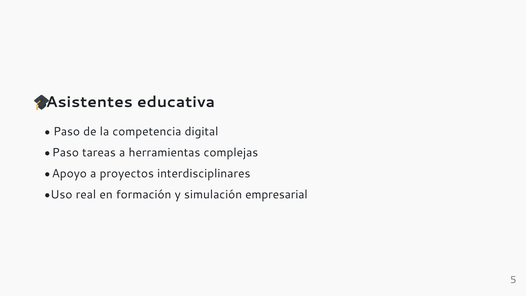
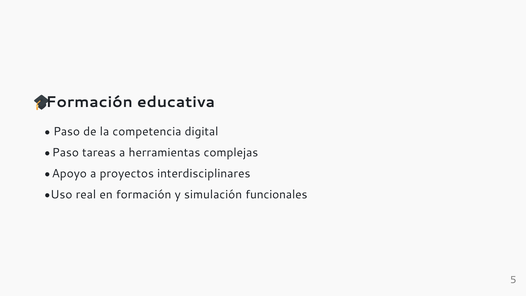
Asistentes at (89, 102): Asistentes -> Formación
empresarial: empresarial -> funcionales
